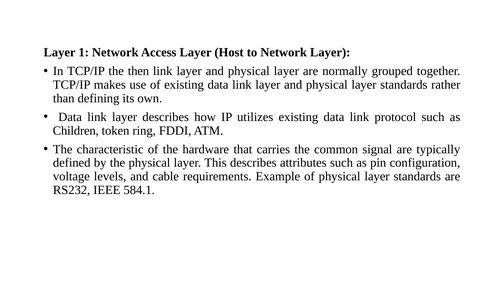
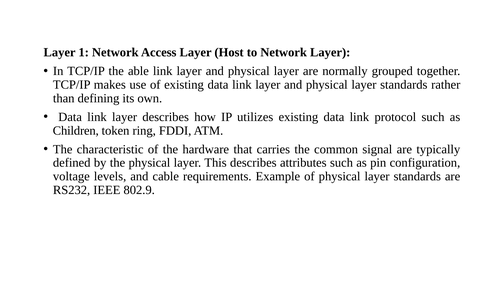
then: then -> able
584.1: 584.1 -> 802.9
